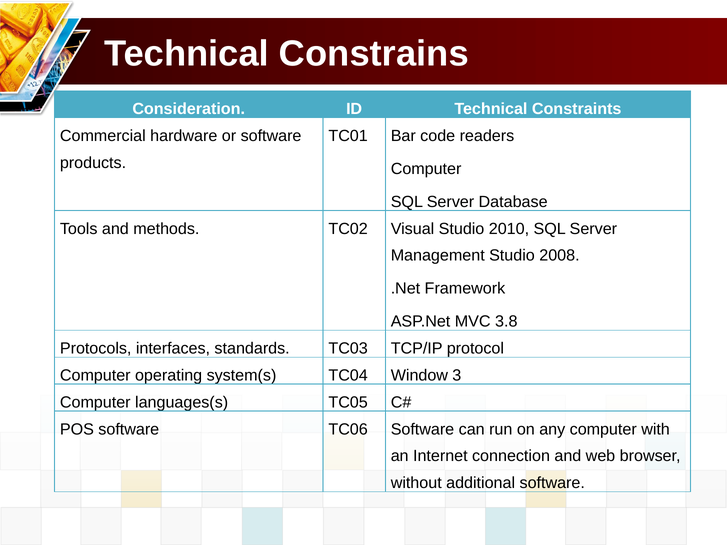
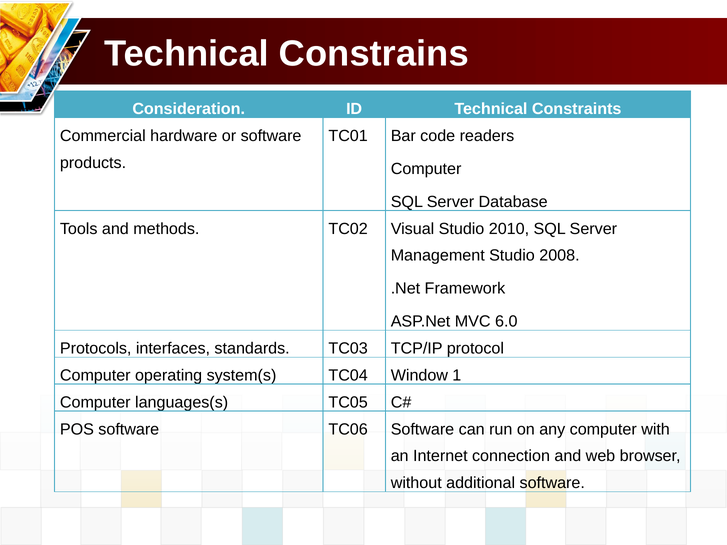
3.8: 3.8 -> 6.0
3: 3 -> 1
